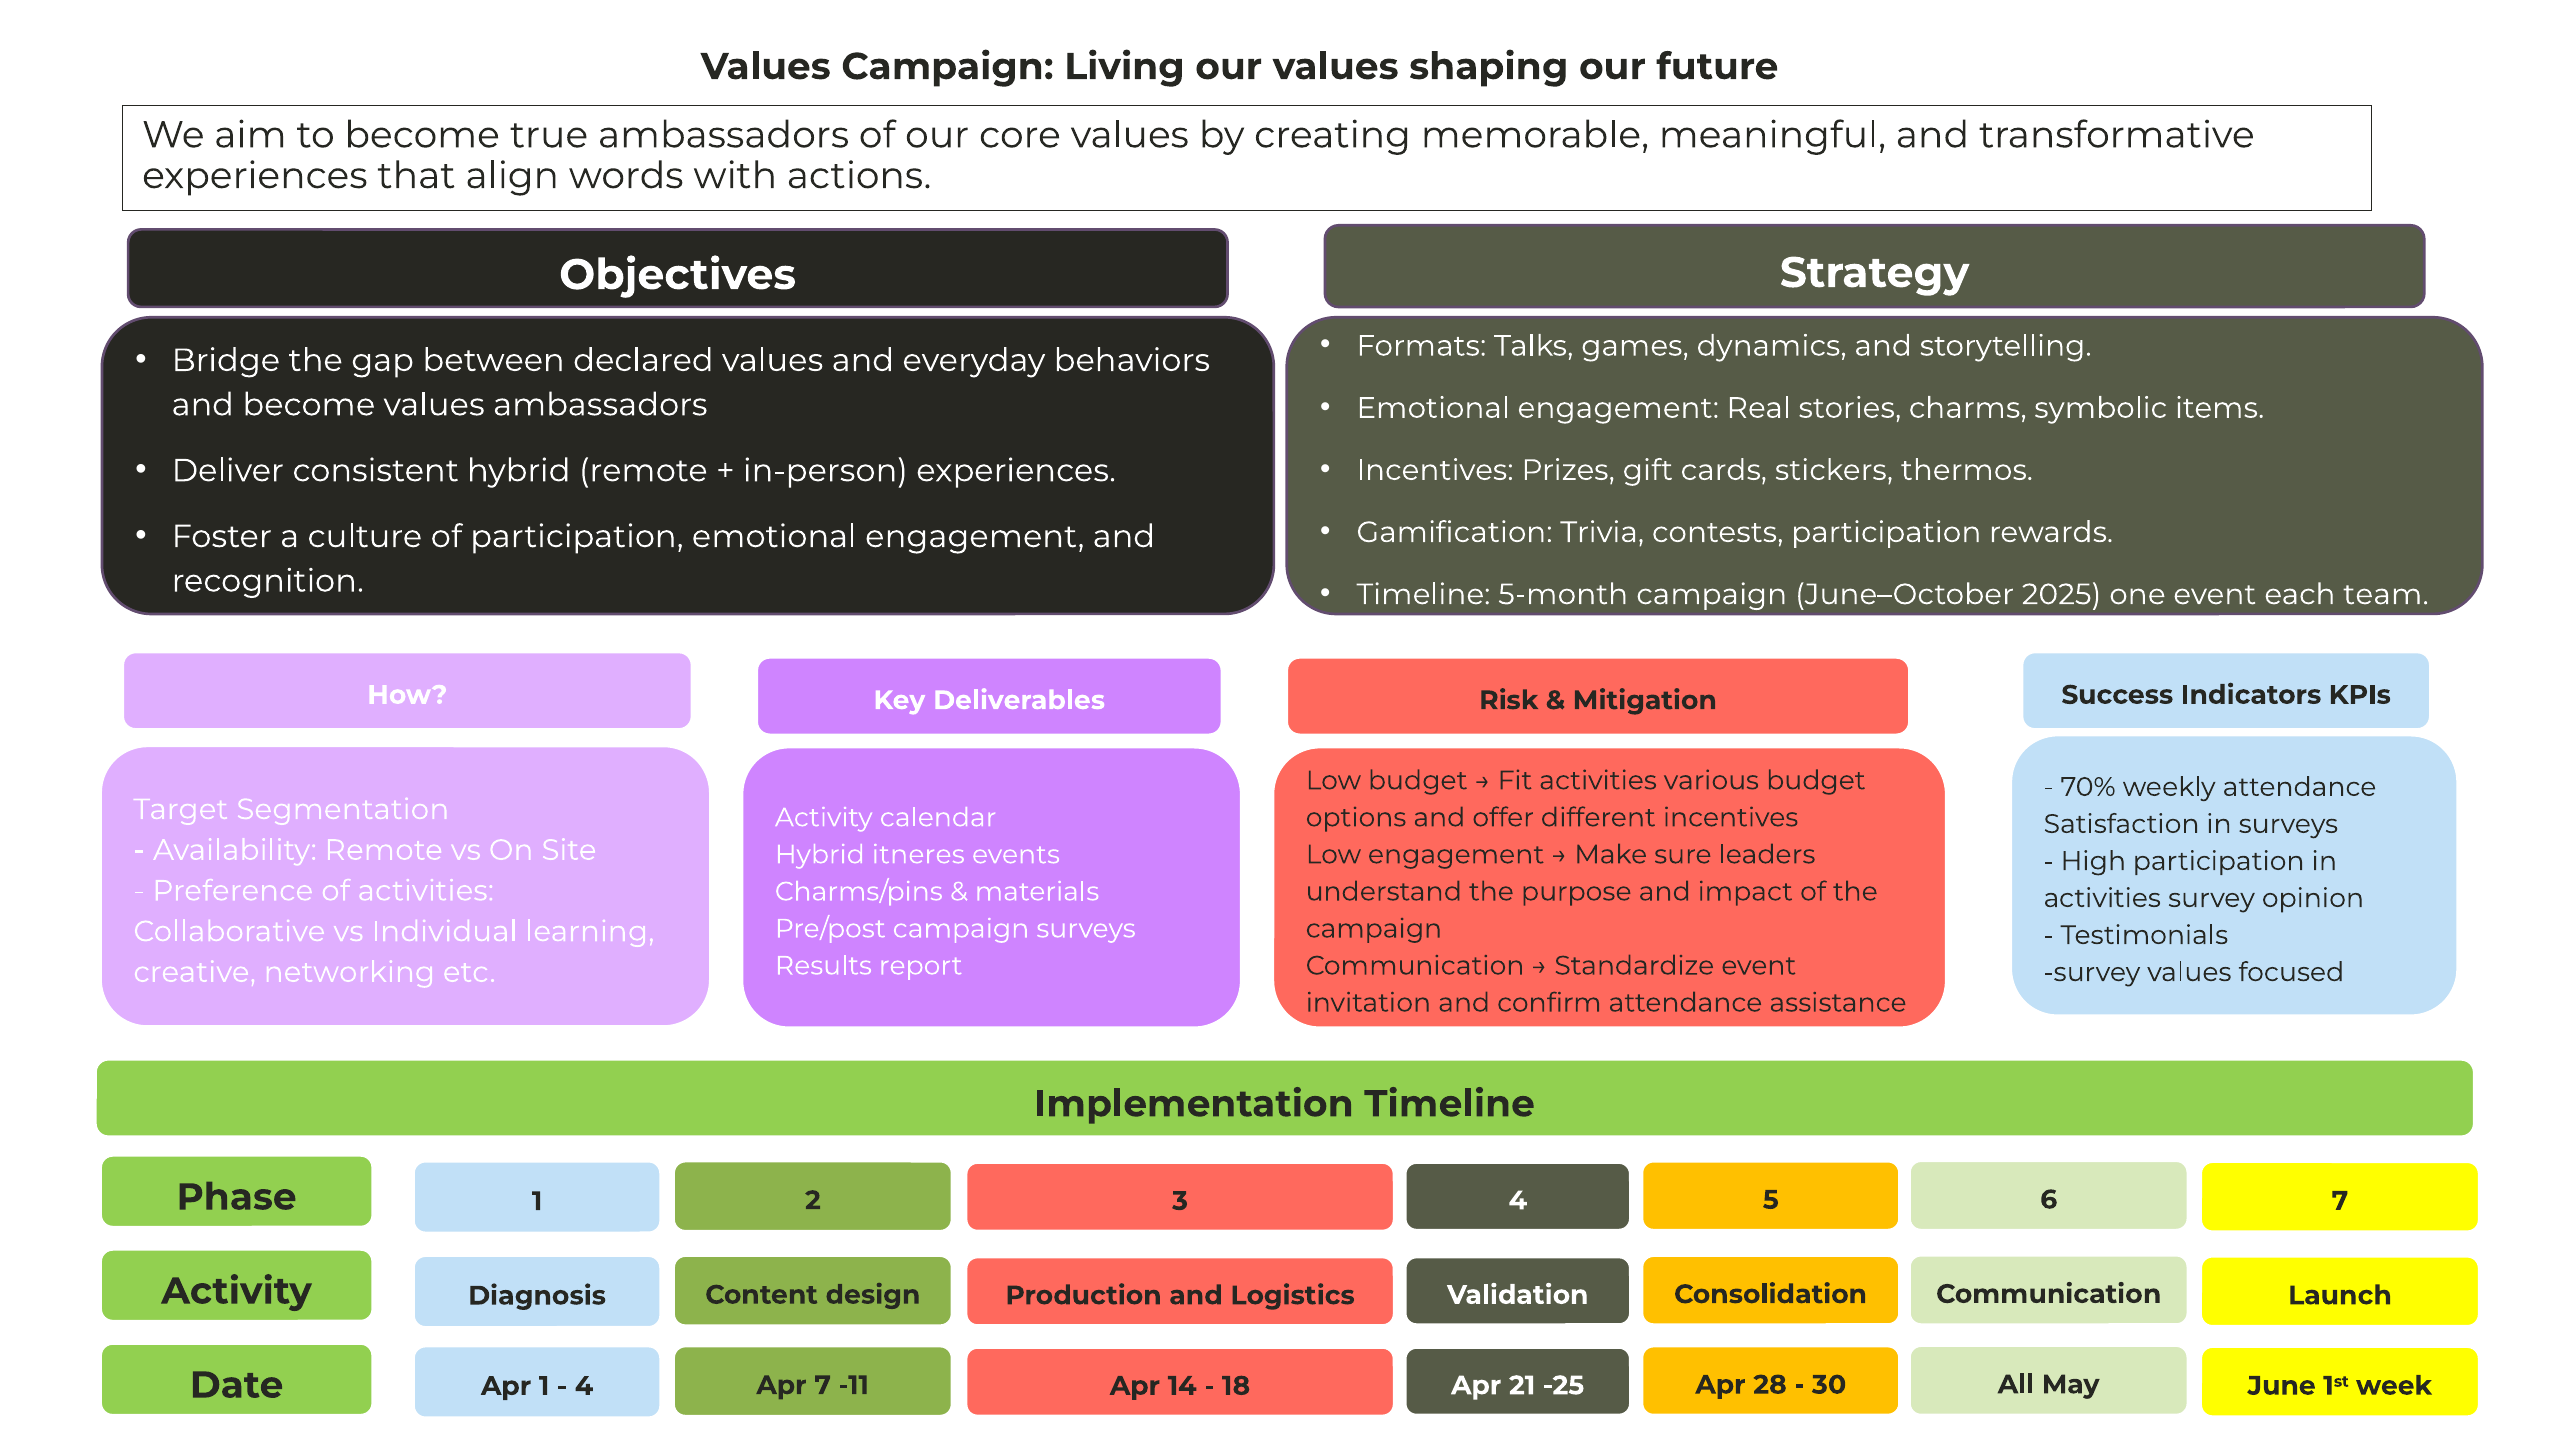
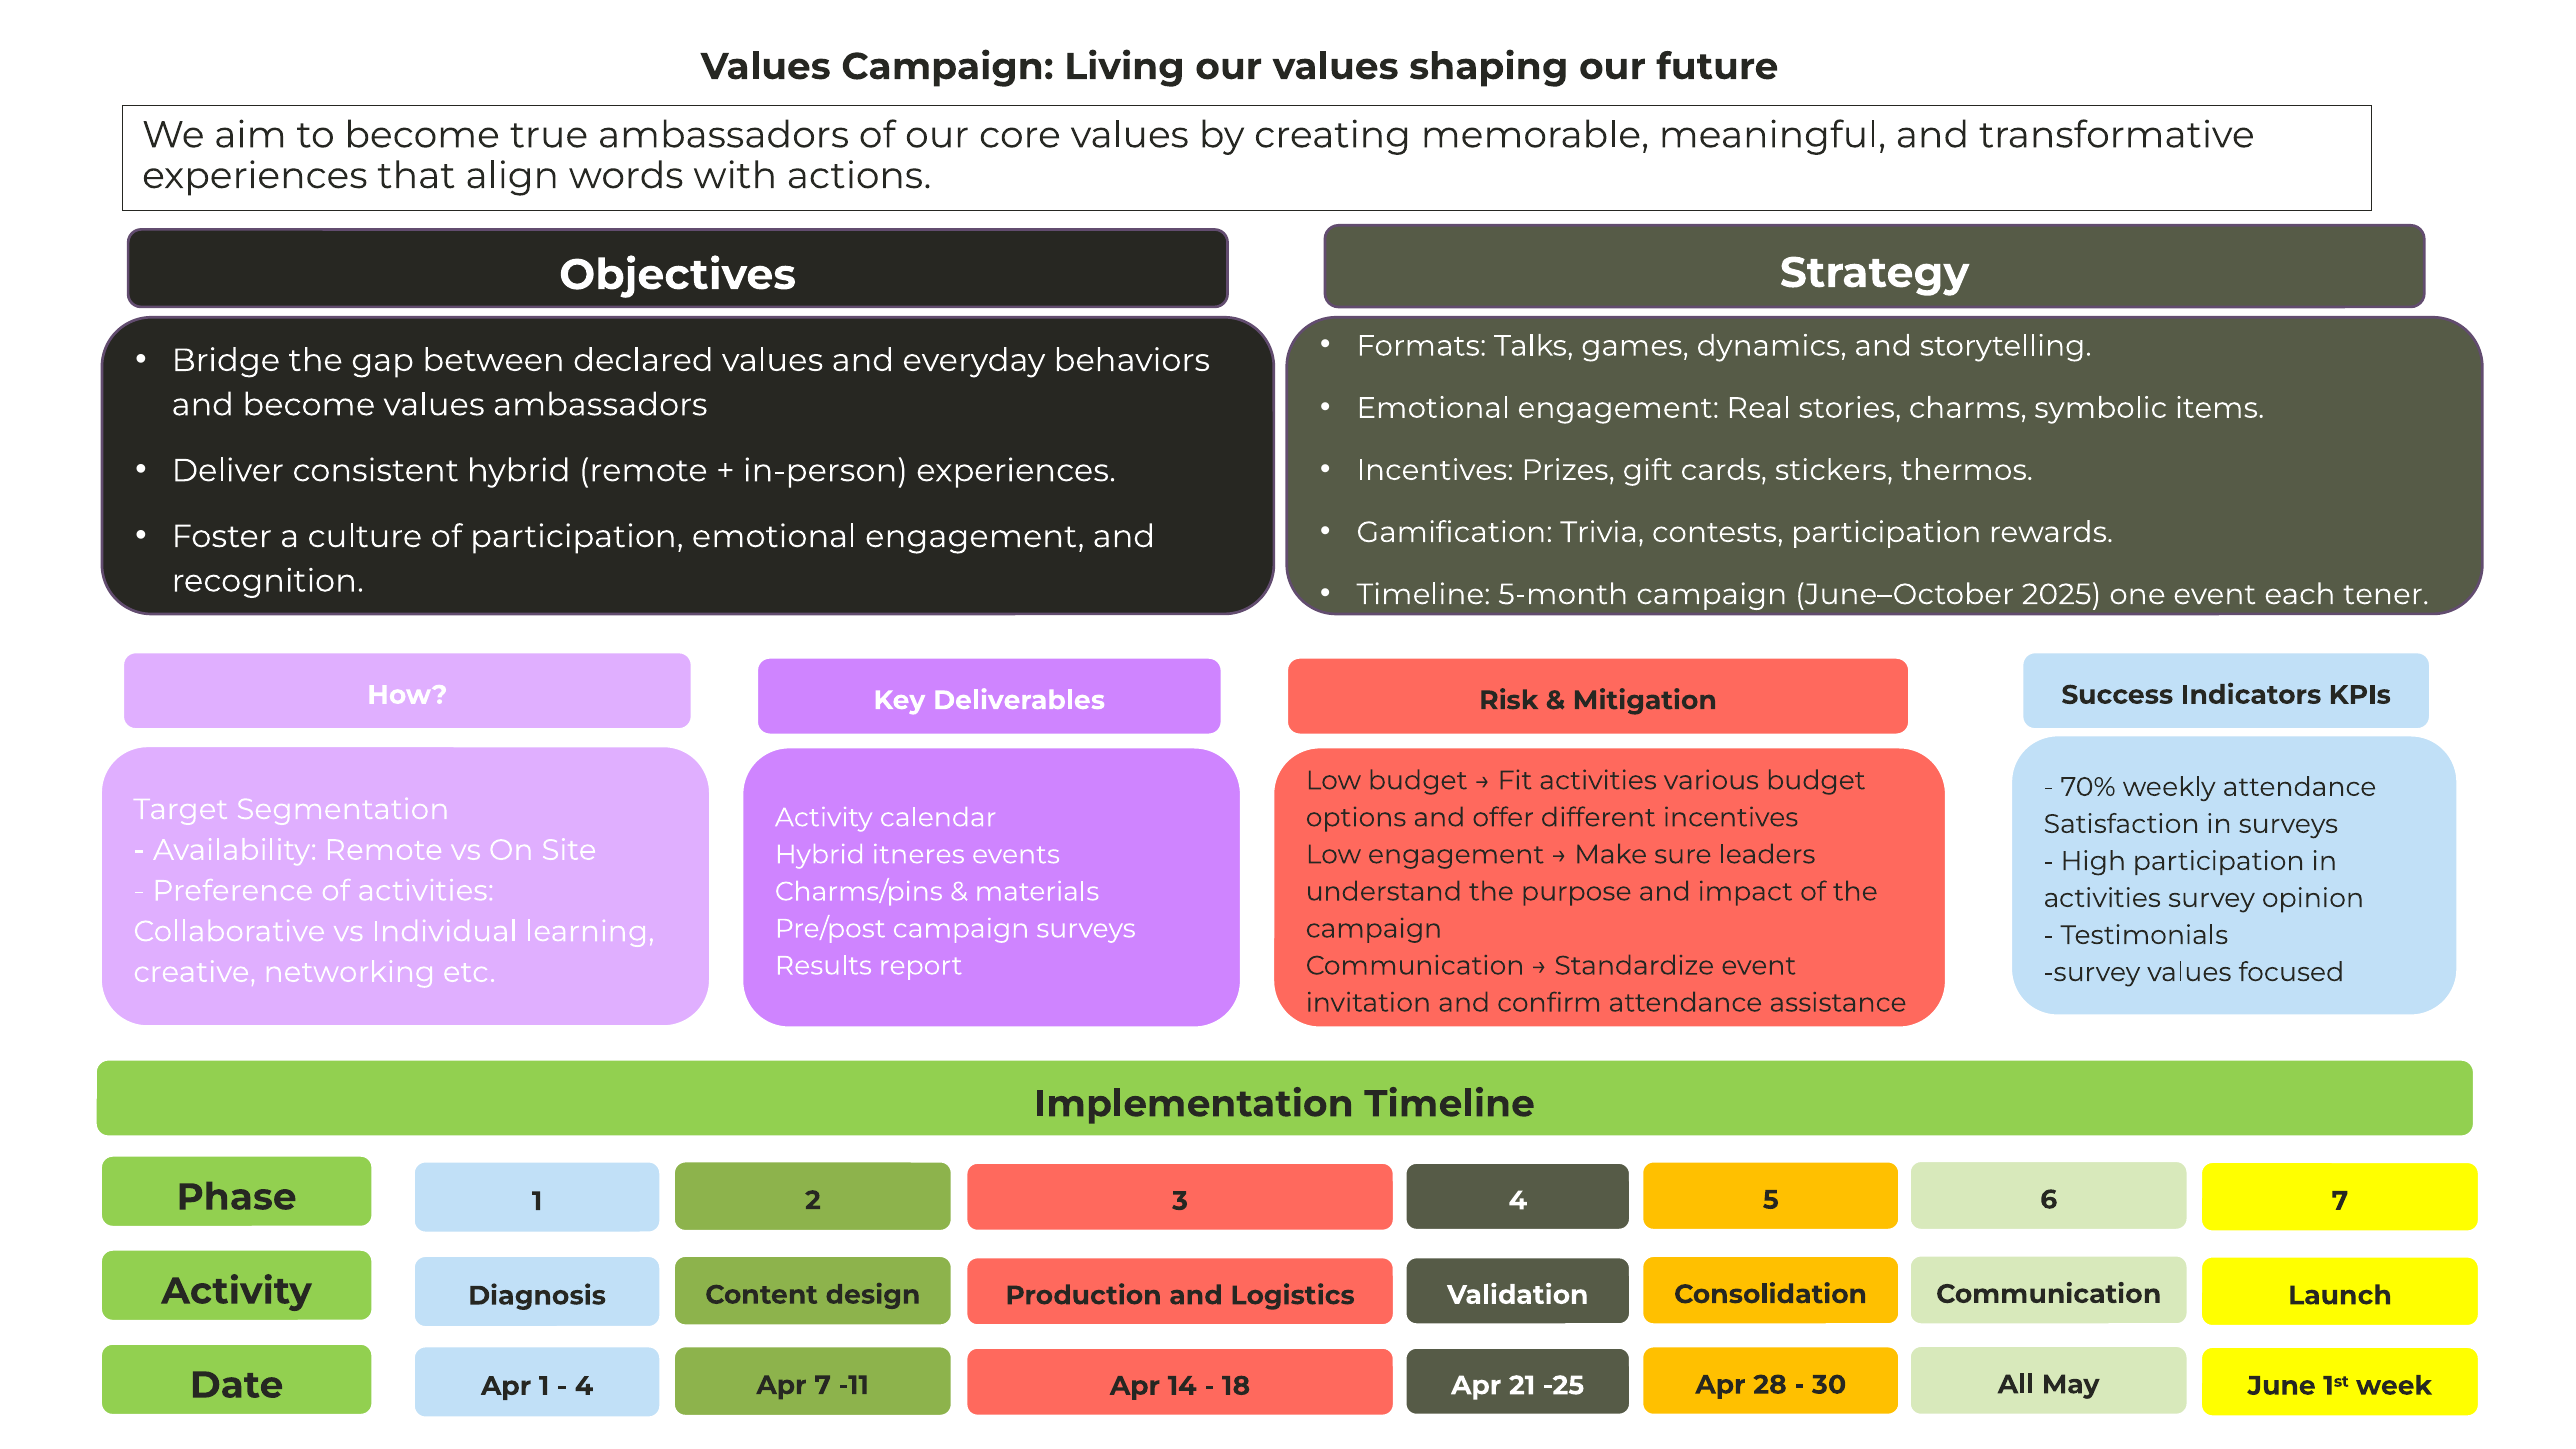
team: team -> tener
